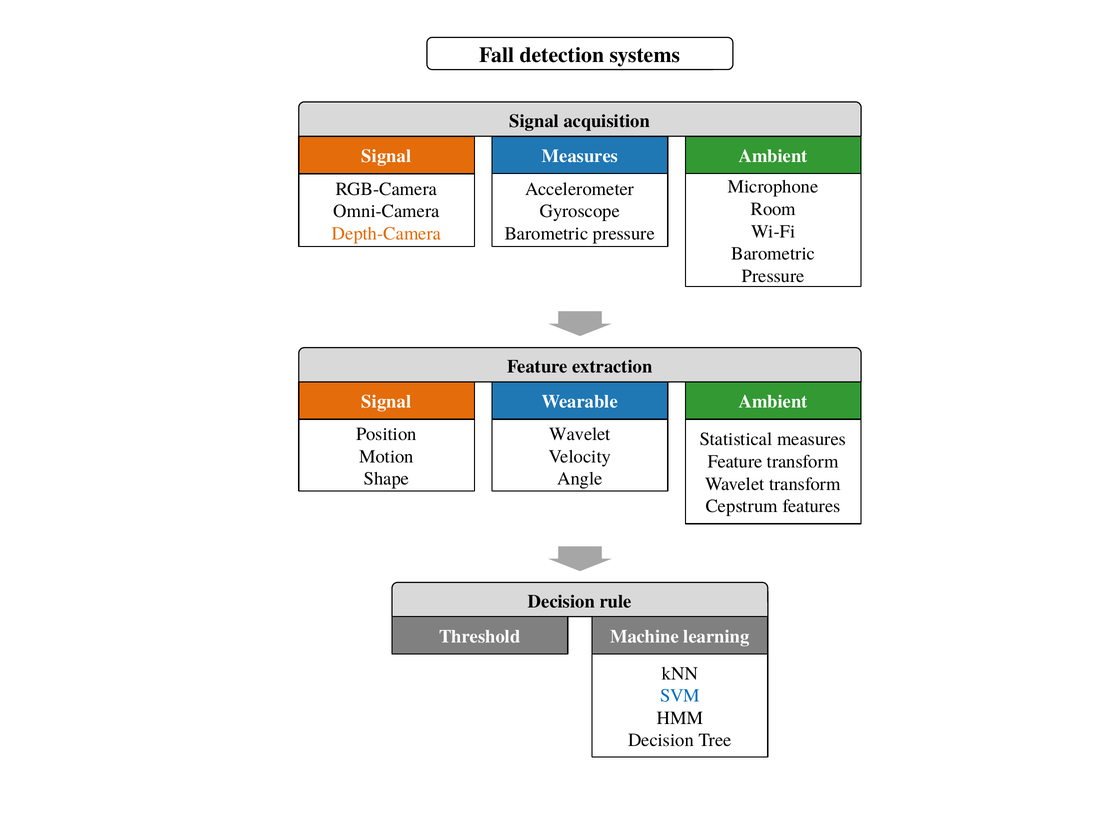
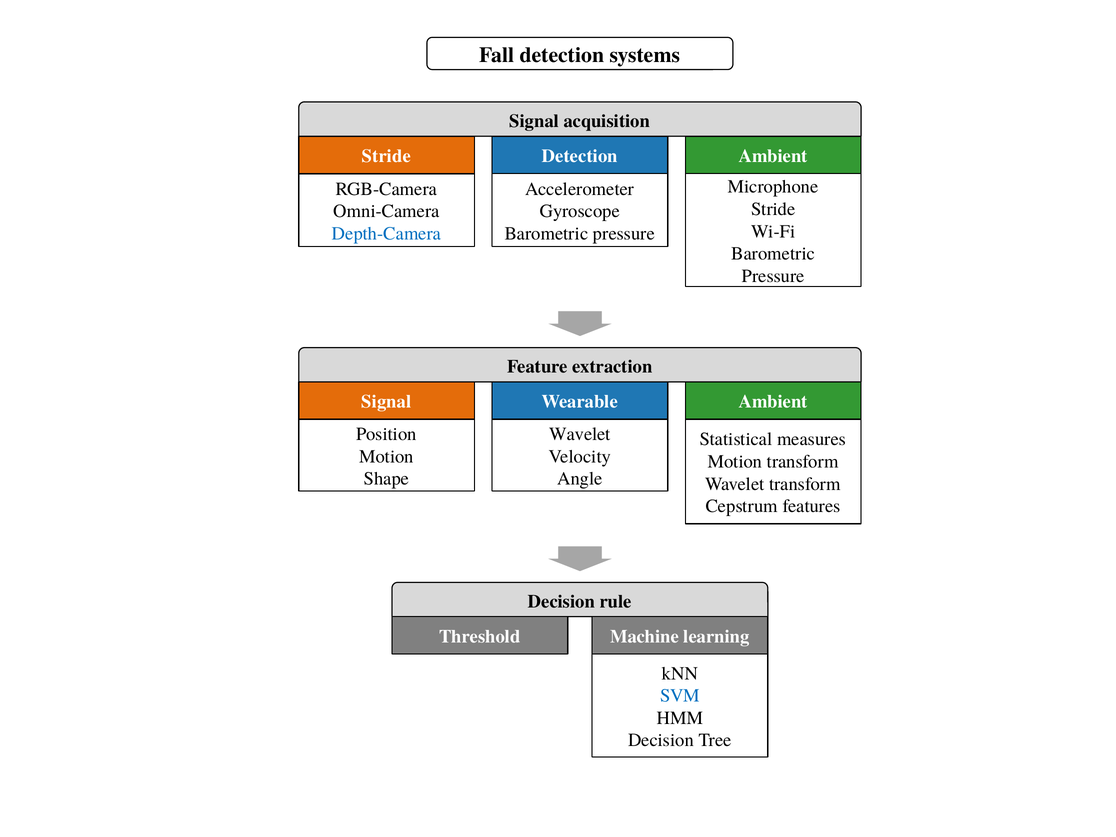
Measures at (580, 156): Measures -> Detection
Signal at (386, 156): Signal -> Stride
Room at (773, 209): Room -> Stride
Depth-Camera colour: orange -> blue
Feature at (735, 462): Feature -> Motion
